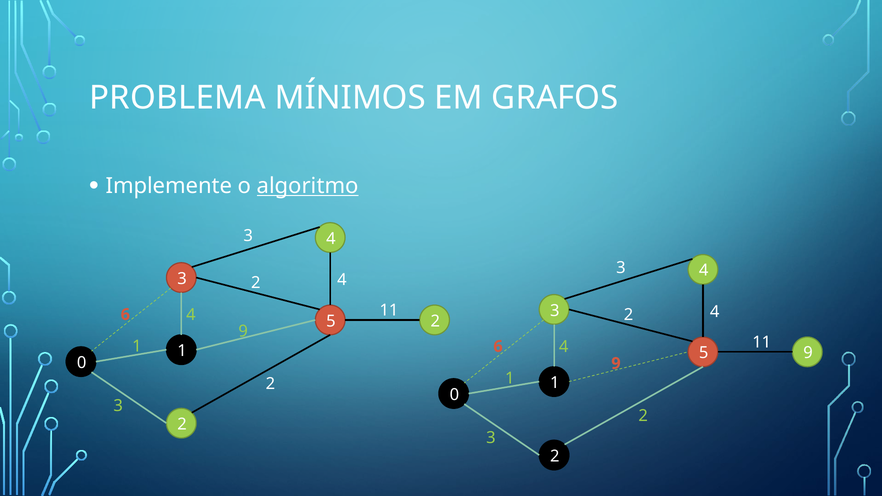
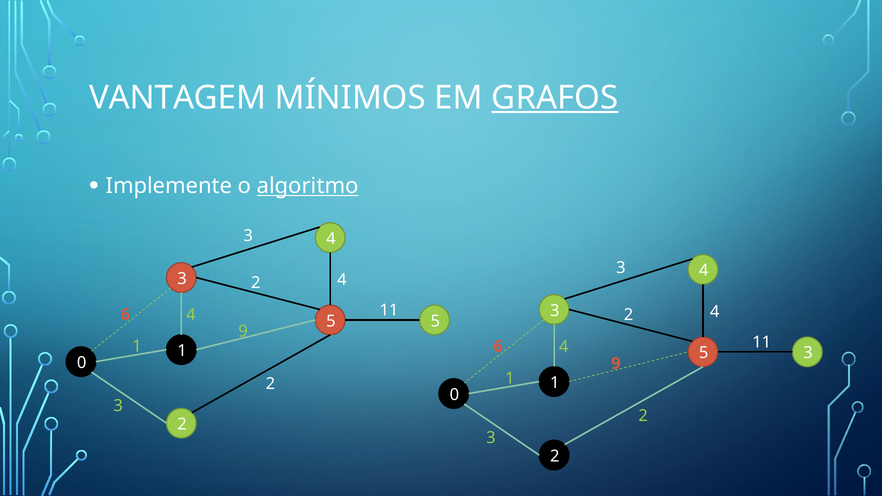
PROBLEMA: PROBLEMA -> VANTAGEM
GRAFOS underline: none -> present
5 2: 2 -> 5
5 9: 9 -> 3
